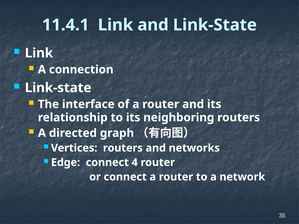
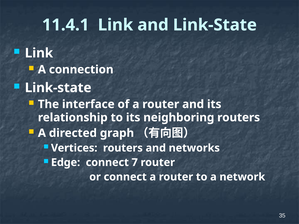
4: 4 -> 7
